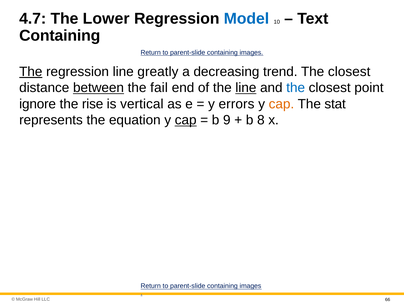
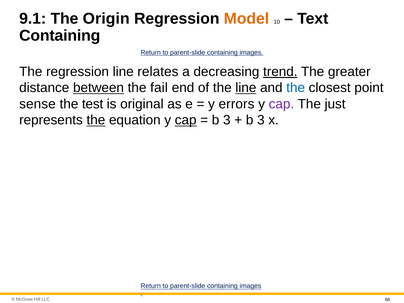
4.7: 4.7 -> 9.1
Lower: Lower -> Origin
Model colour: blue -> orange
The at (31, 72) underline: present -> none
greatly: greatly -> relates
trend underline: none -> present
closest at (349, 72): closest -> greater
ignore: ignore -> sense
rise: rise -> test
vertical: vertical -> original
cap at (281, 104) colour: orange -> purple
stat: stat -> just
the at (96, 120) underline: none -> present
9 at (227, 120): 9 -> 3
8 at (261, 120): 8 -> 3
